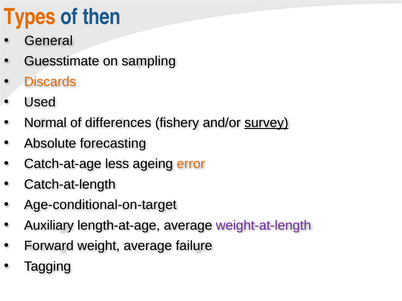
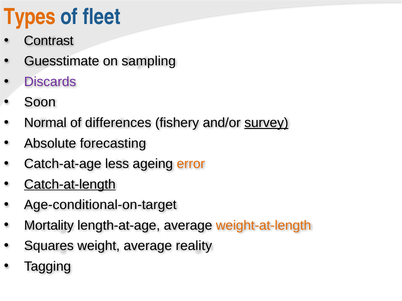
then: then -> fleet
General: General -> Contrast
Discards colour: orange -> purple
Used: Used -> Soon
Catch-at-length underline: none -> present
Auxiliary: Auxiliary -> Mortality
weight-at-length colour: purple -> orange
Forward: Forward -> Squares
failure: failure -> reality
